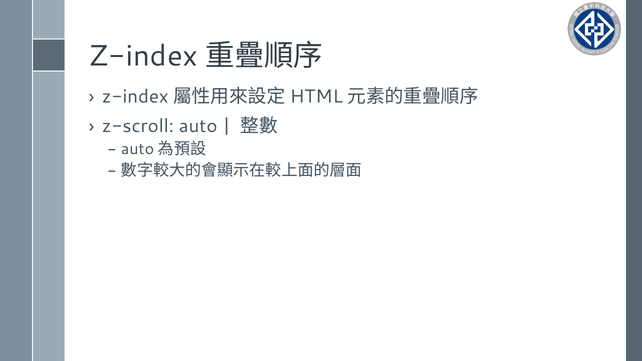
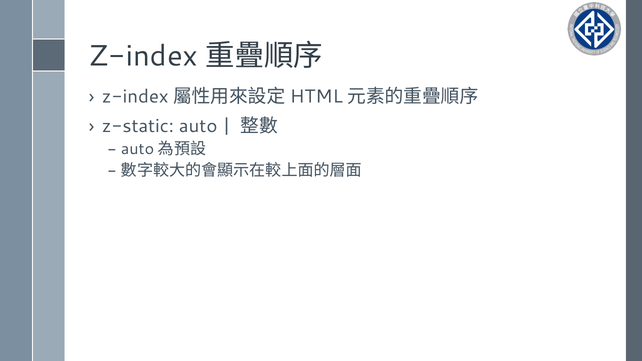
z-scroll: z-scroll -> z-static
